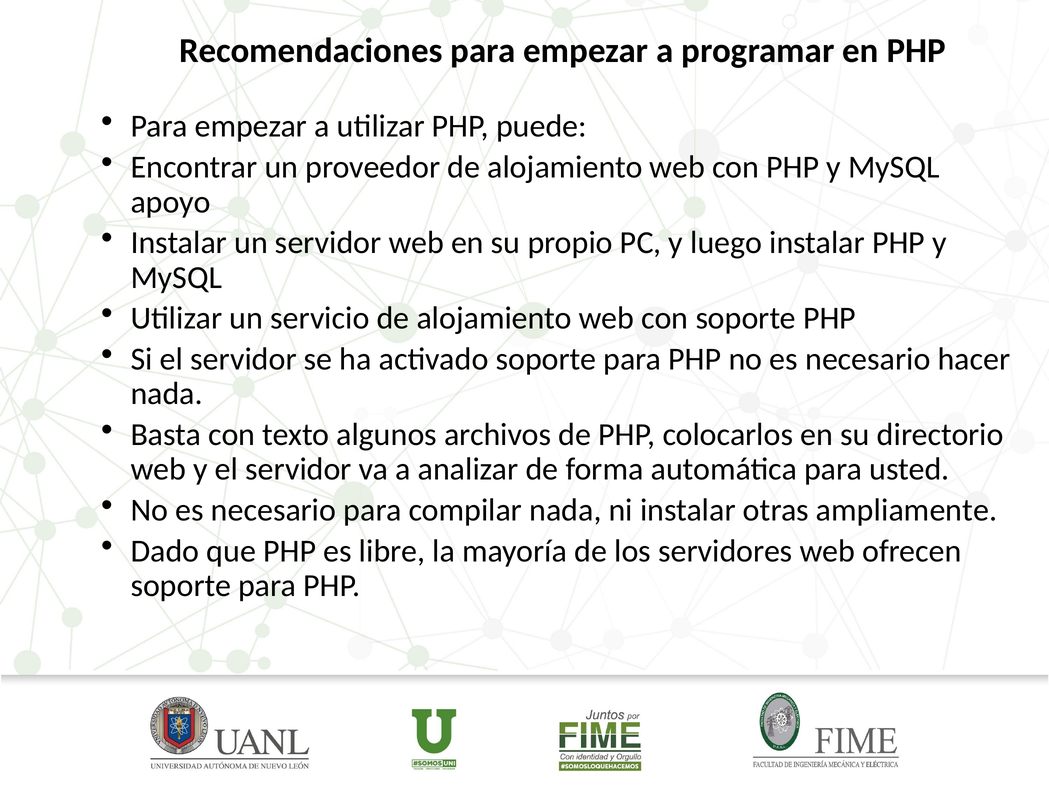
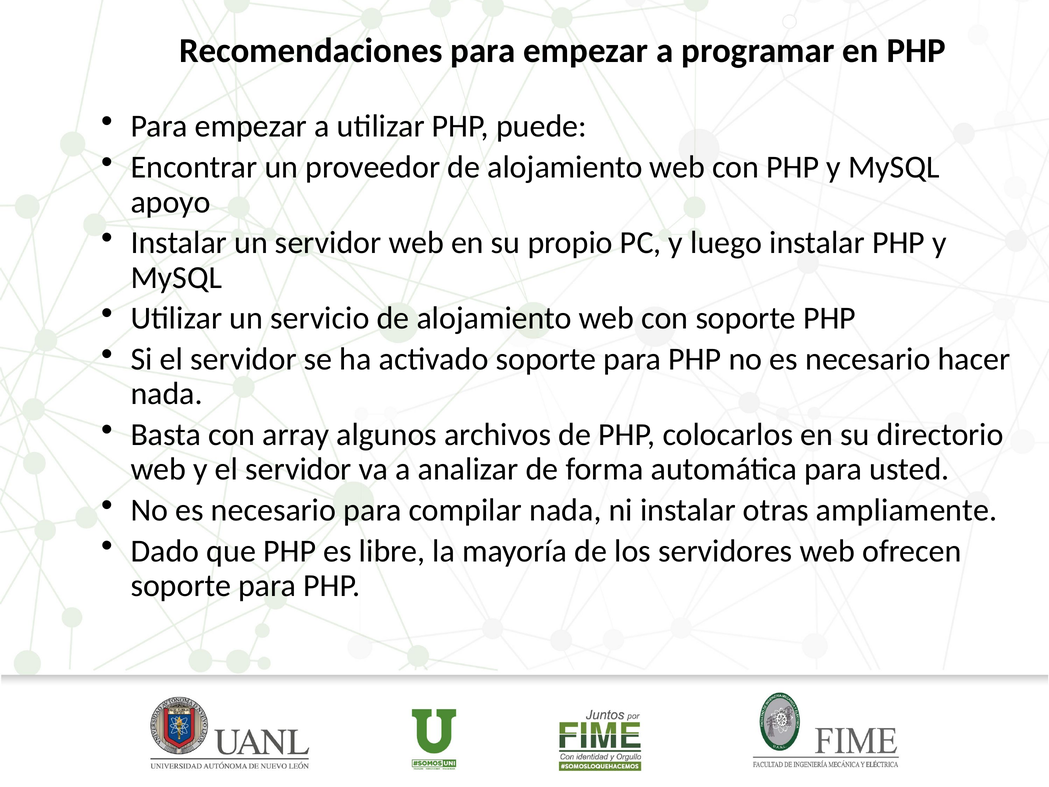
texto: texto -> array
